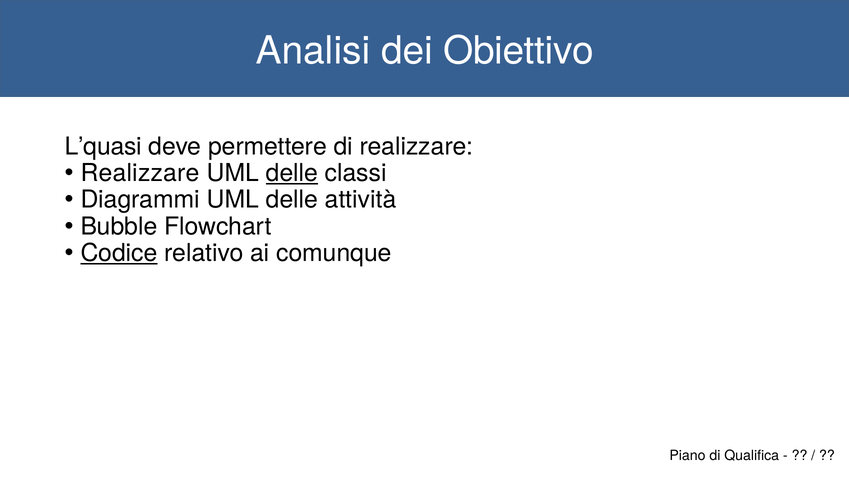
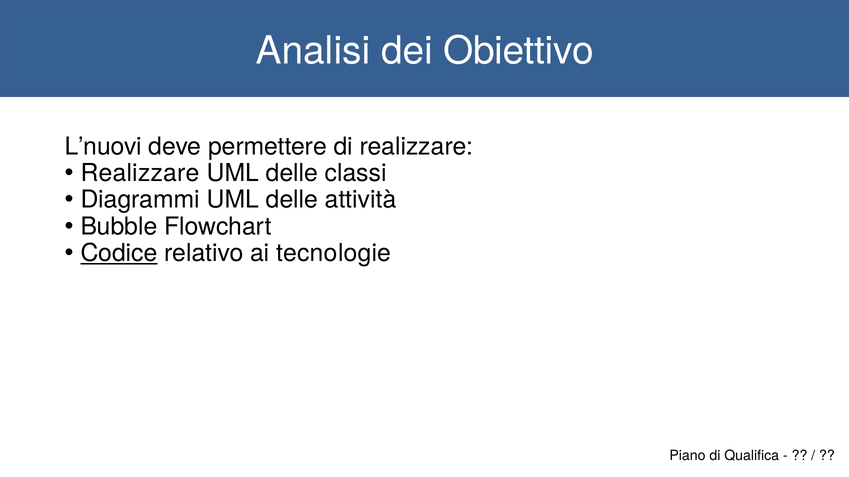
L’quasi: L’quasi -> L’nuovi
delle at (292, 173) underline: present -> none
comunque: comunque -> tecnologie
